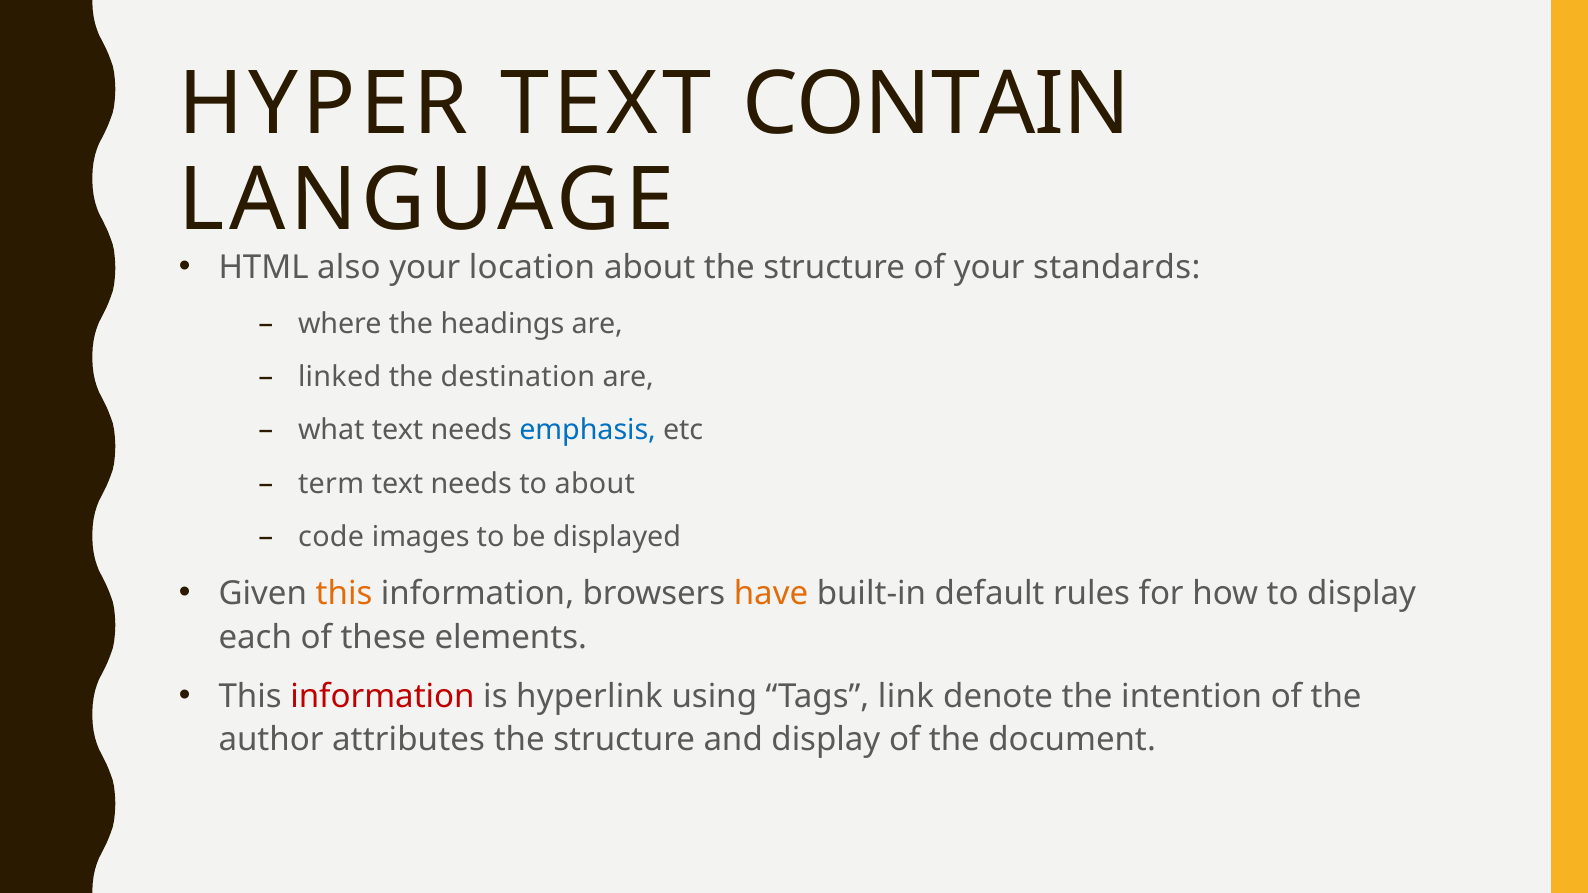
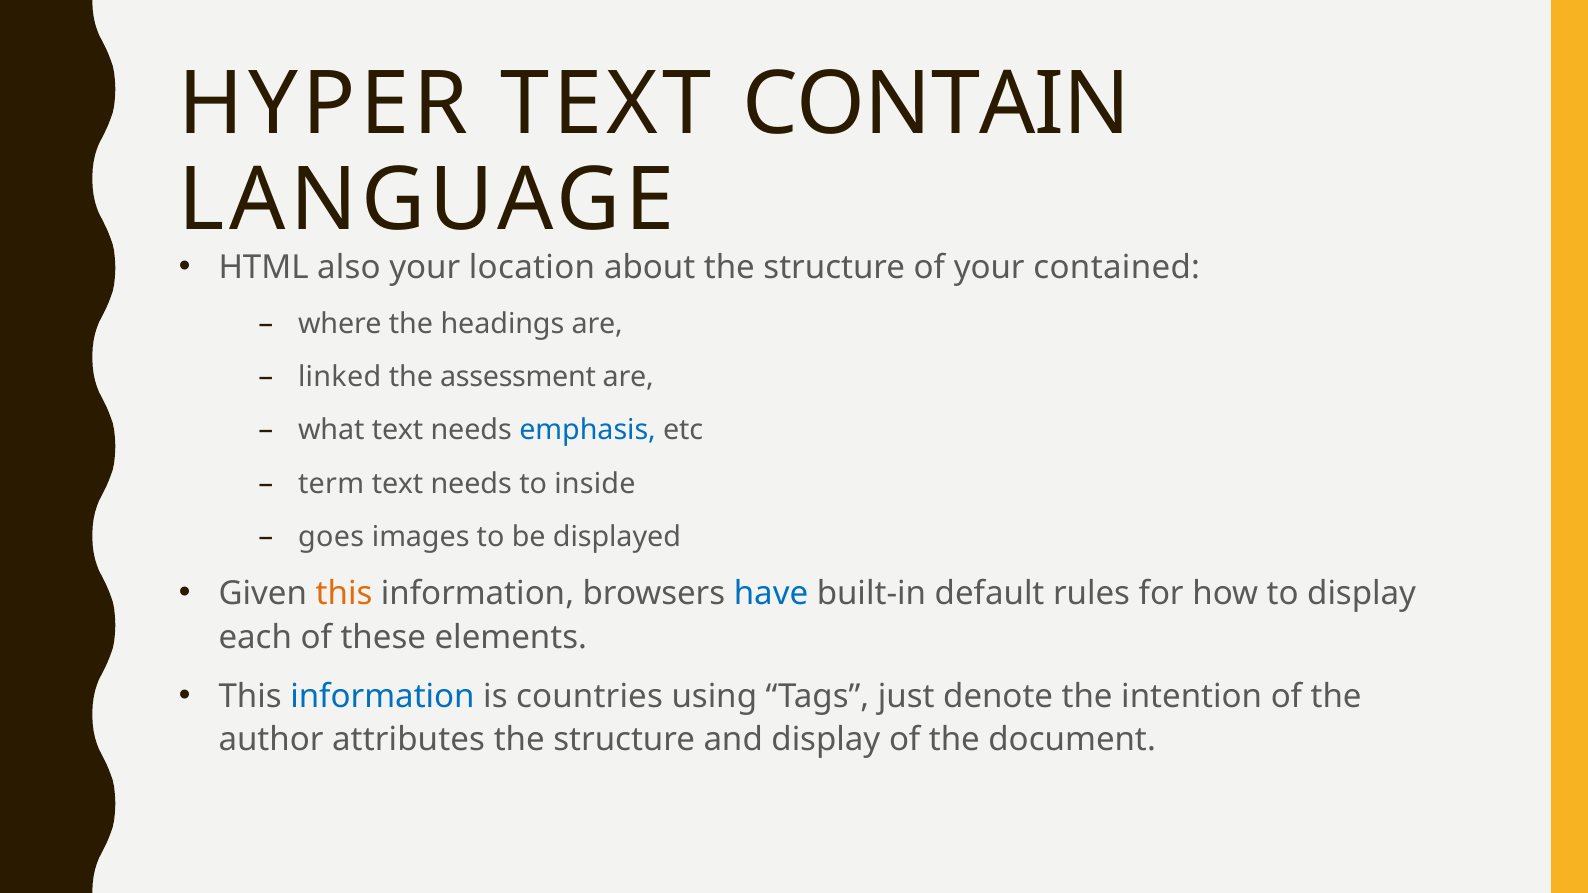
standards: standards -> contained
destination: destination -> assessment
to about: about -> inside
code: code -> goes
have colour: orange -> blue
information at (382, 696) colour: red -> blue
hyperlink: hyperlink -> countries
link: link -> just
